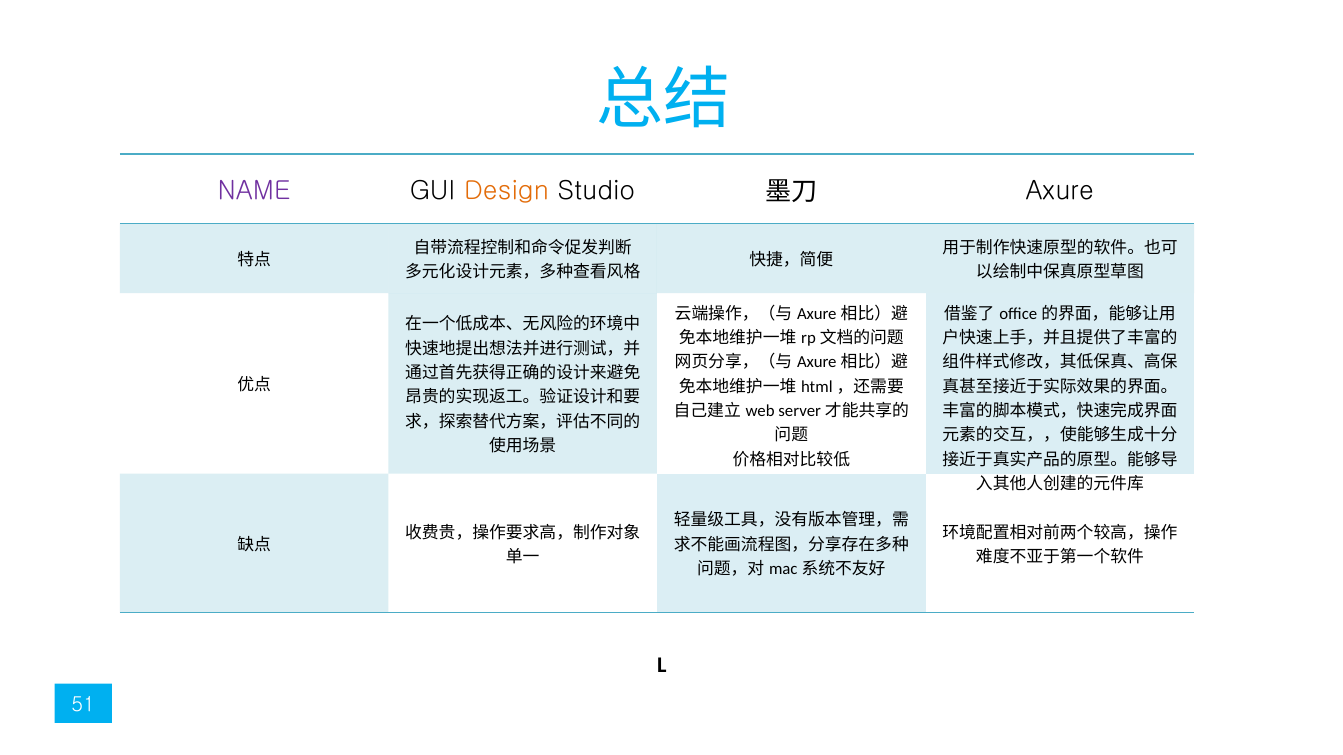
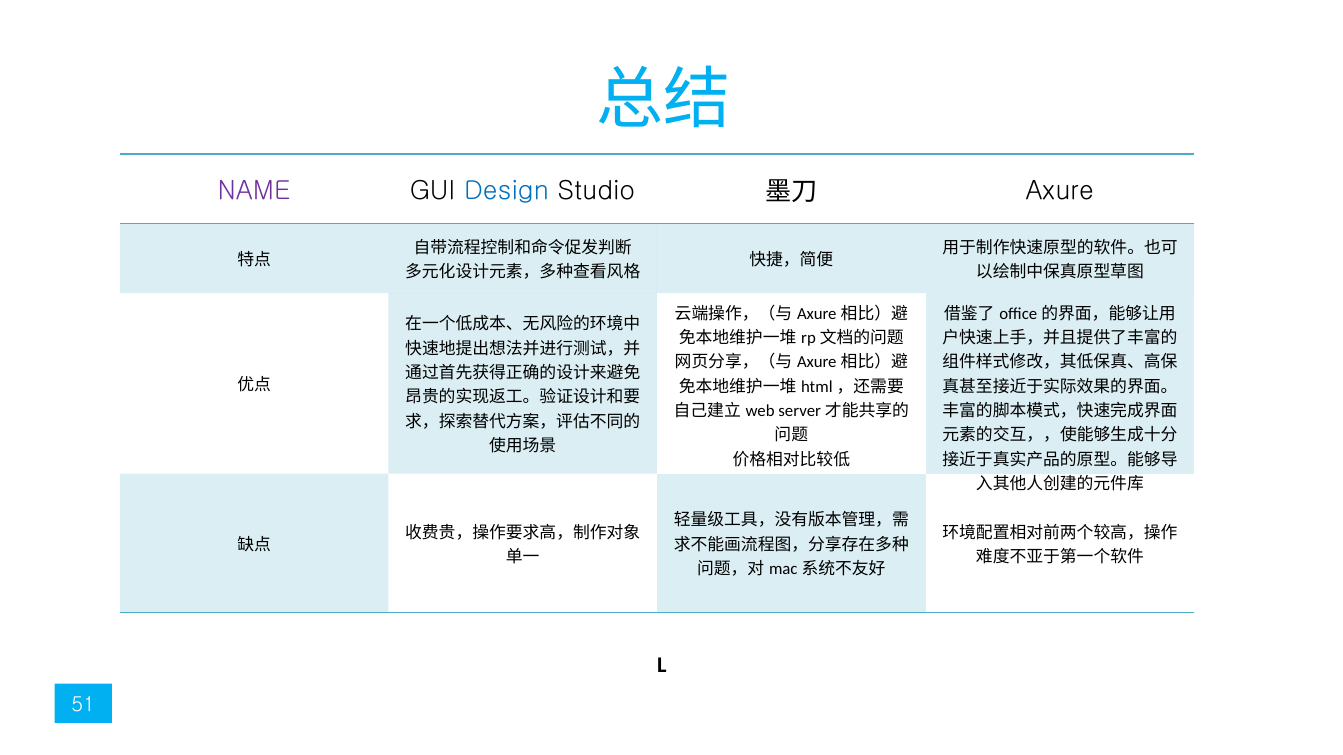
Design colour: orange -> blue
